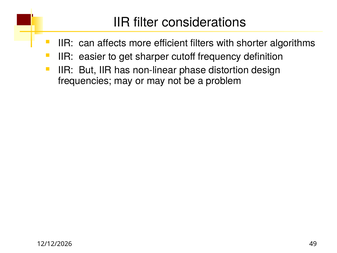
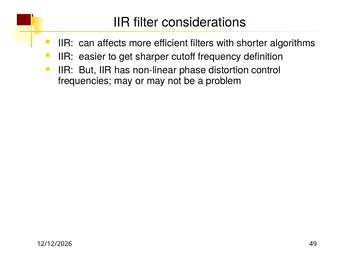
design: design -> control
